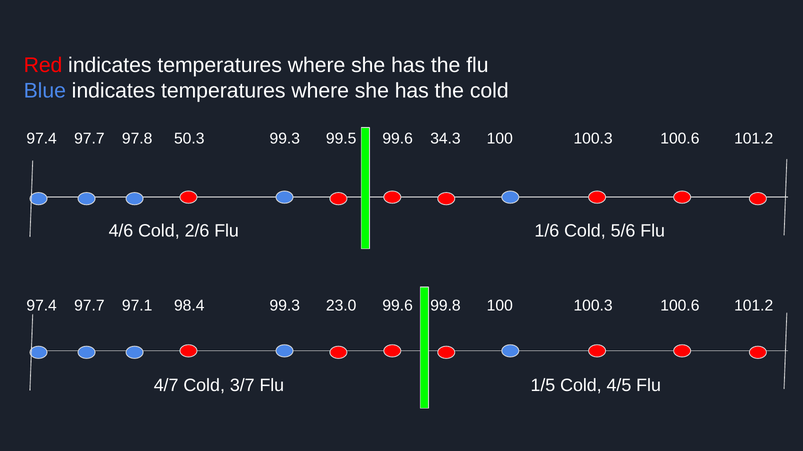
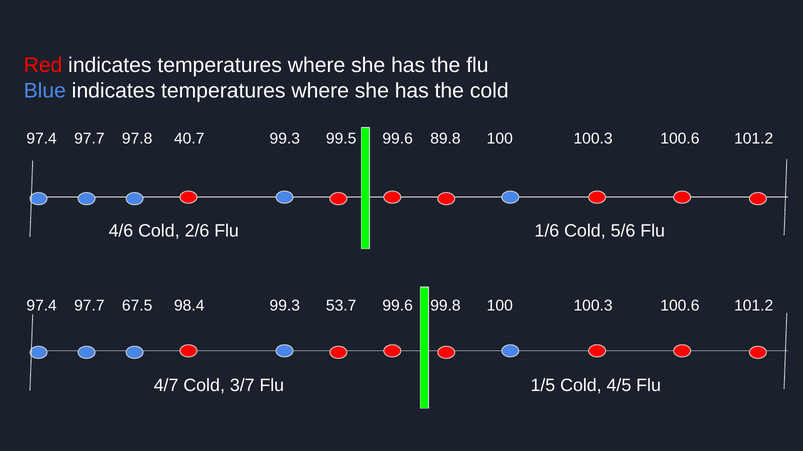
50.3: 50.3 -> 40.7
34.3: 34.3 -> 89.8
97.1: 97.1 -> 67.5
23.0: 23.0 -> 53.7
